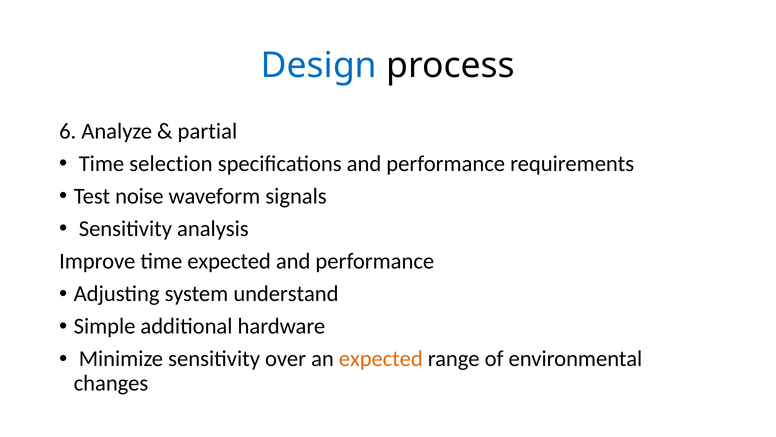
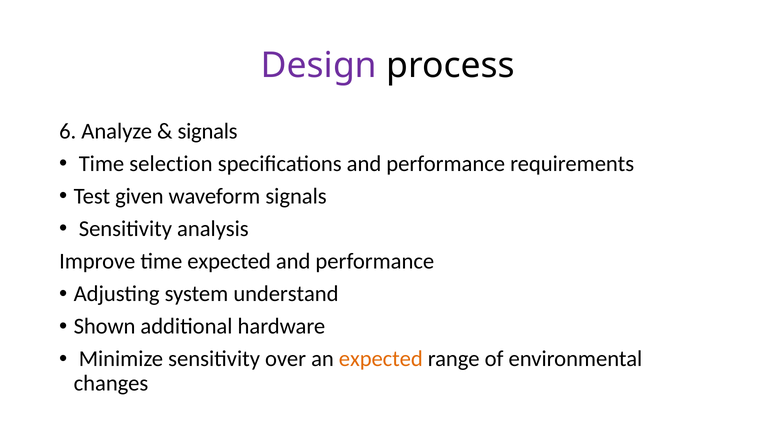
Design colour: blue -> purple
partial at (207, 131): partial -> signals
noise: noise -> given
Simple: Simple -> Shown
